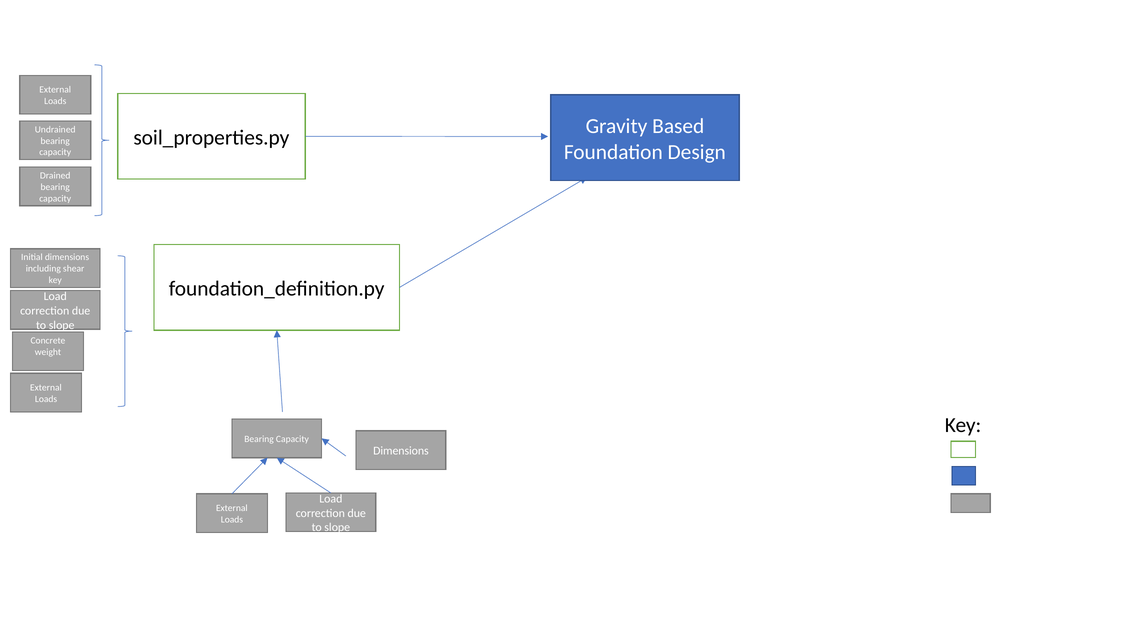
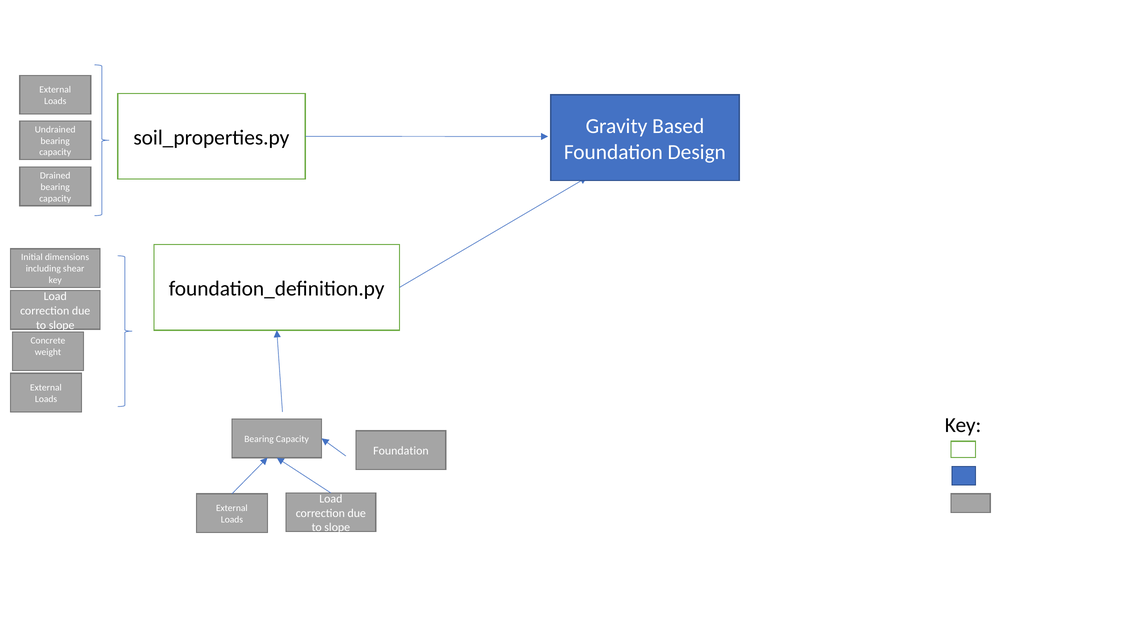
Dimensions at (401, 451): Dimensions -> Foundation
